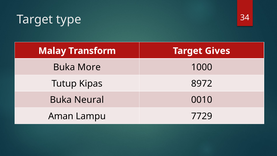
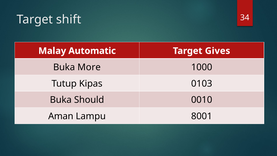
type: type -> shift
Transform: Transform -> Automatic
8972: 8972 -> 0103
Neural: Neural -> Should
7729: 7729 -> 8001
